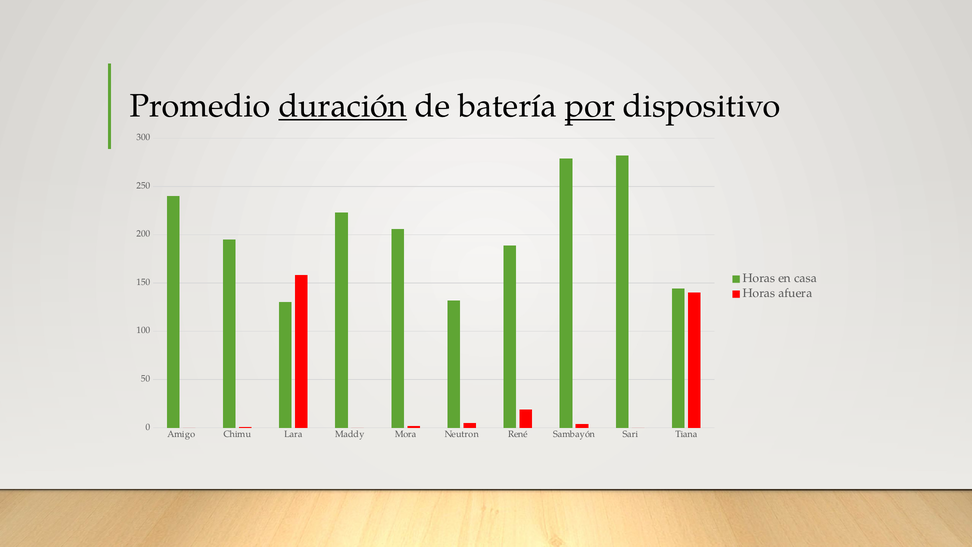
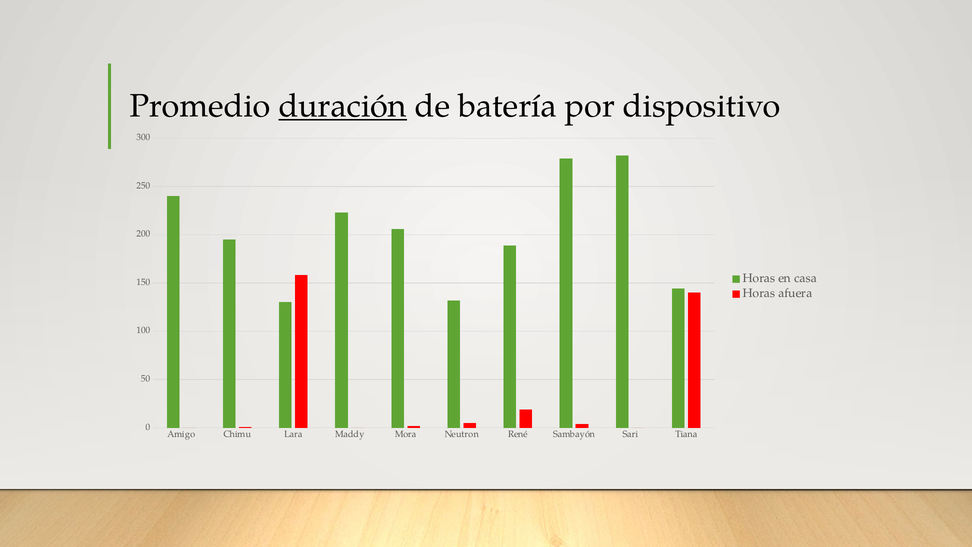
por underline: present -> none
